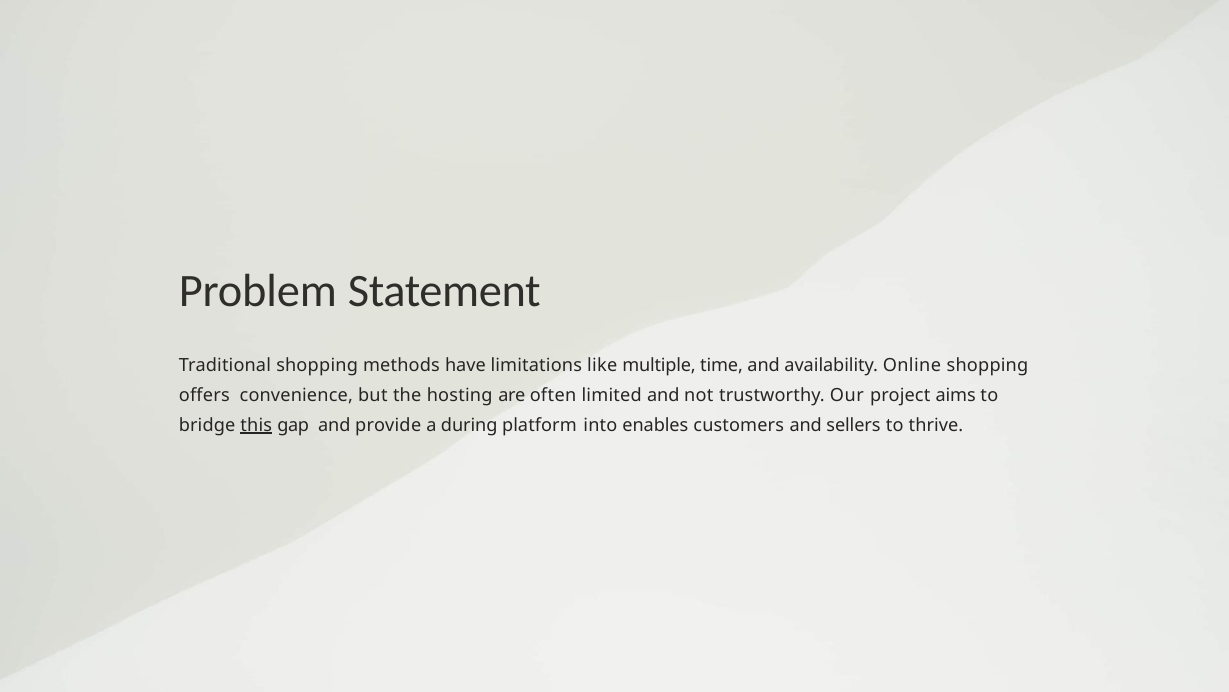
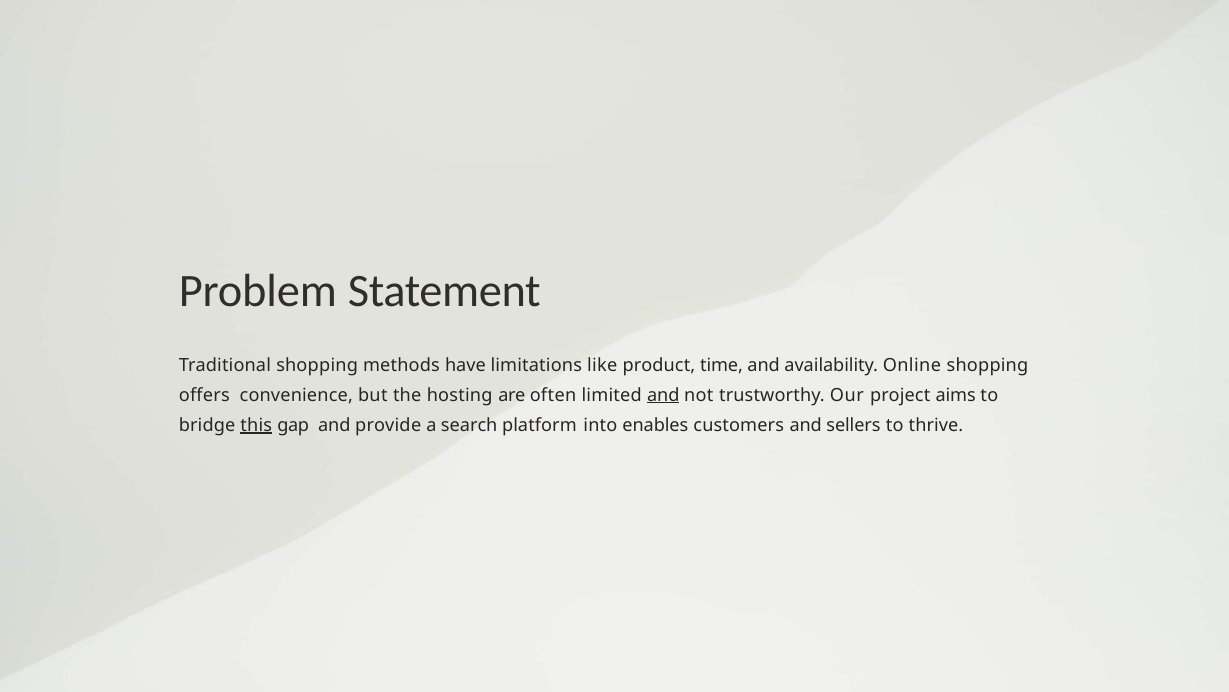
multiple: multiple -> product
and at (663, 395) underline: none -> present
during: during -> search
